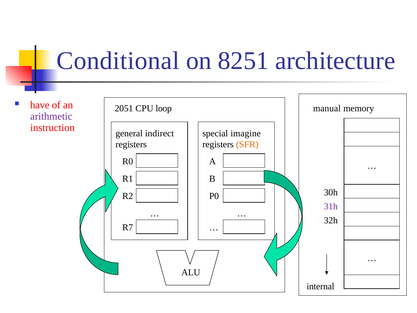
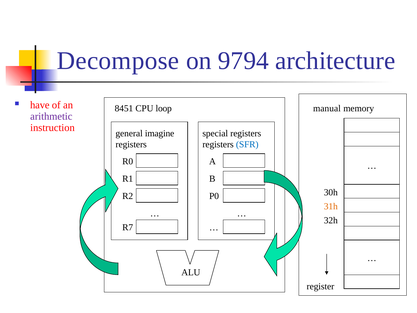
Conditional: Conditional -> Decompose
8251: 8251 -> 9794
2051: 2051 -> 8451
indirect: indirect -> imagine
special imagine: imagine -> registers
SFR colour: orange -> blue
31h colour: purple -> orange
internal: internal -> register
